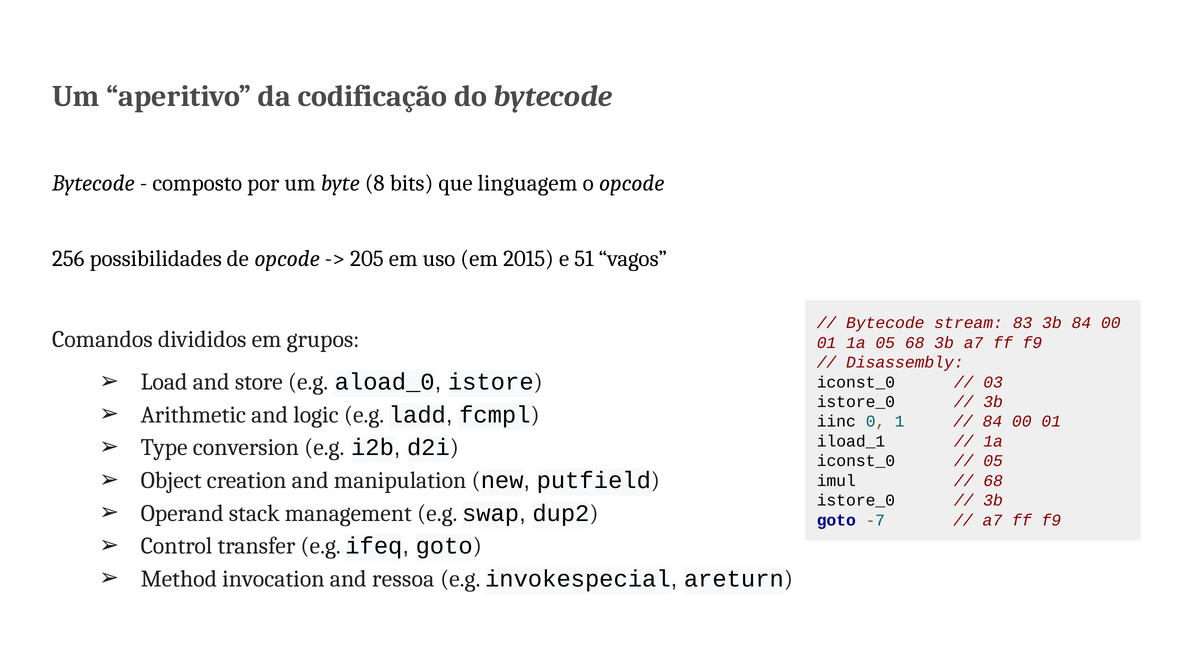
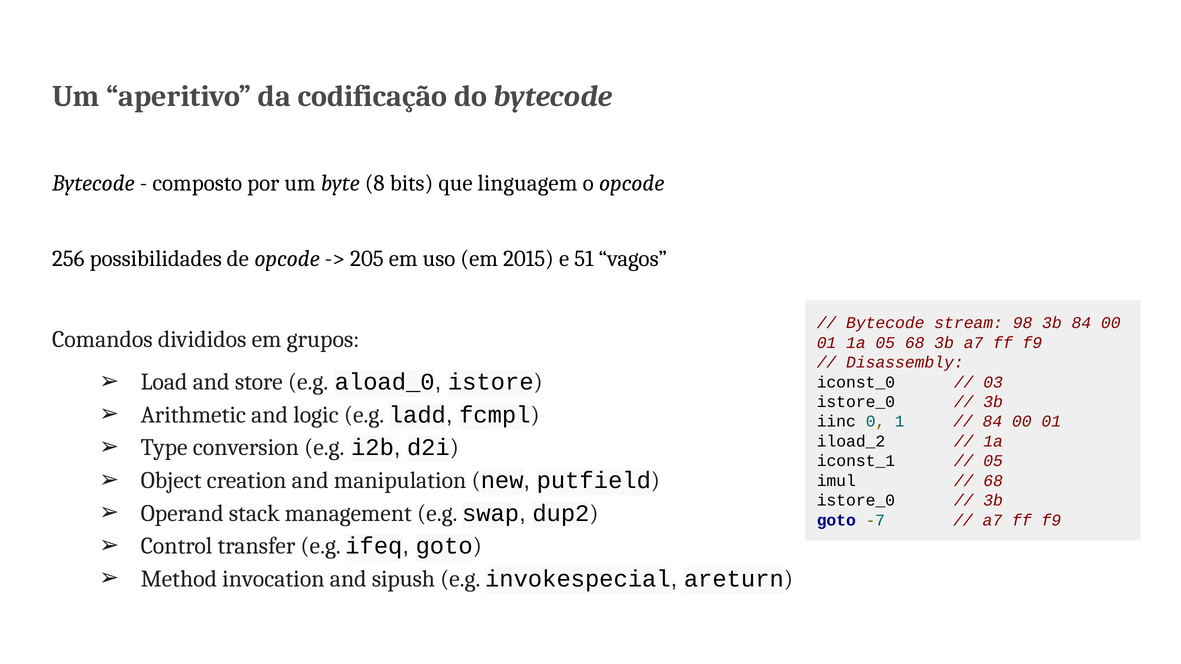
83: 83 -> 98
iload_1: iload_1 -> iload_2
iconst_0 at (856, 461): iconst_0 -> iconst_1
ressoa: ressoa -> sipush
